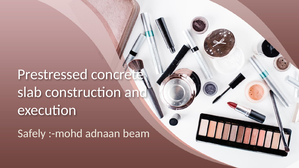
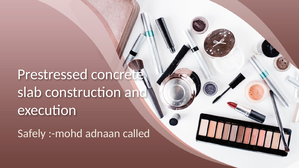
beam: beam -> called
